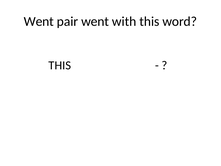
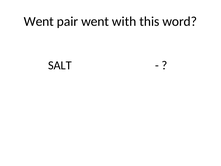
THIS at (60, 65): THIS -> SALT
